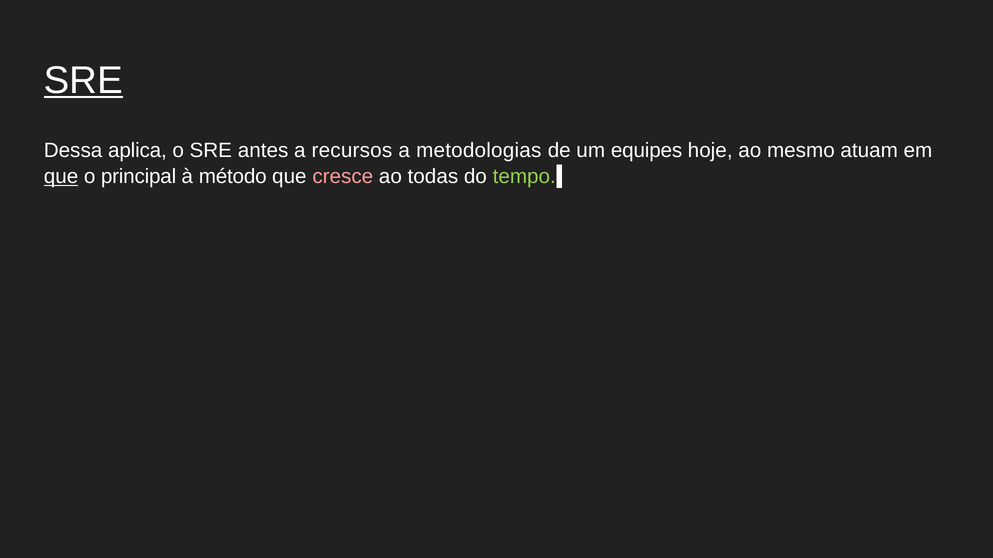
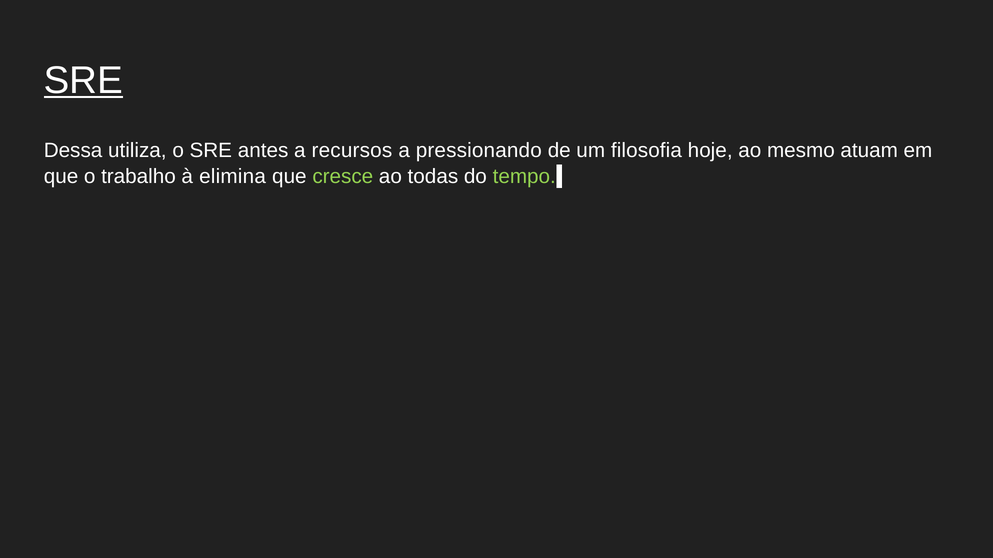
aplica: aplica -> utiliza
metodologias: metodologias -> pressionando
equipes: equipes -> filosofia
que at (61, 177) underline: present -> none
principal: principal -> trabalho
método: método -> elimina
cresce colour: pink -> light green
